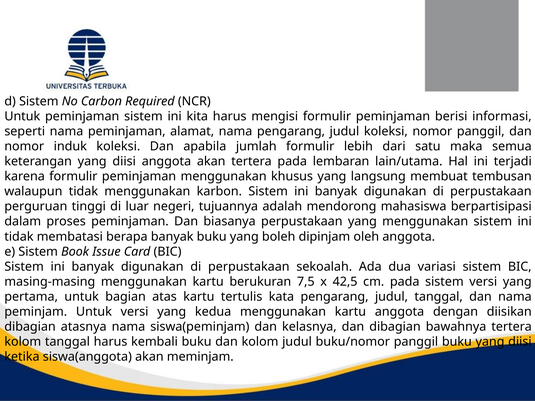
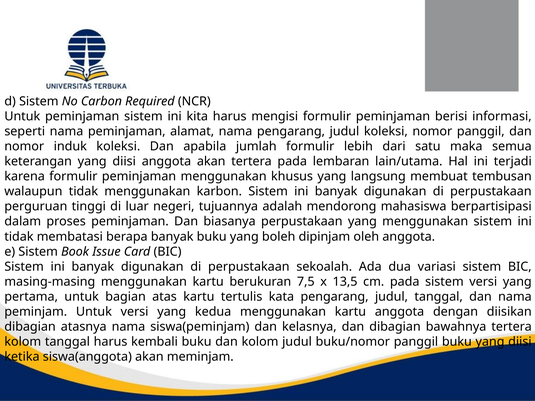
42,5: 42,5 -> 13,5
